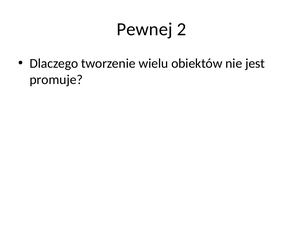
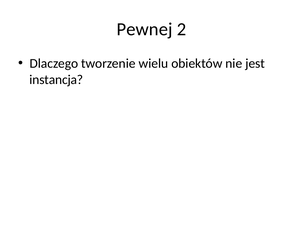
promuje: promuje -> instancja
